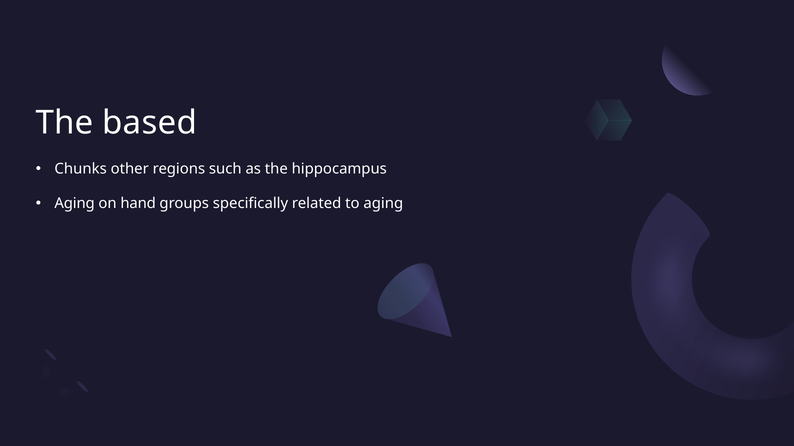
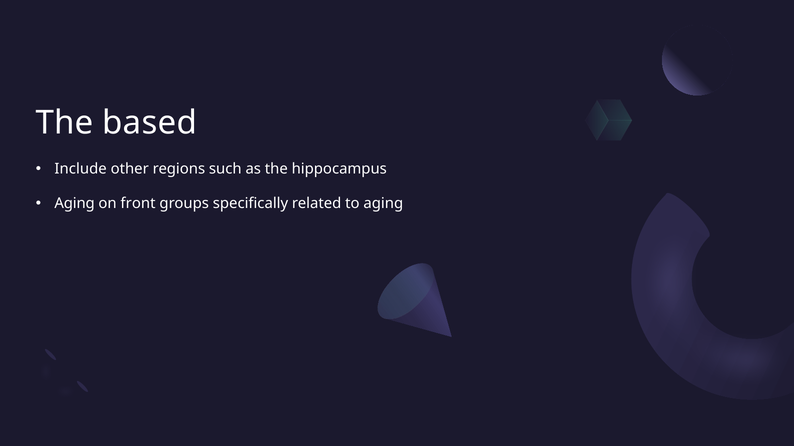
Chunks: Chunks -> Include
hand: hand -> front
